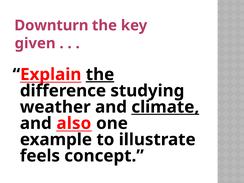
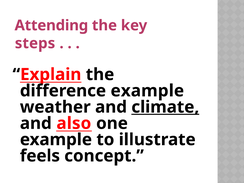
Downturn: Downturn -> Attending
given: given -> steps
the at (100, 75) underline: present -> none
difference studying: studying -> example
